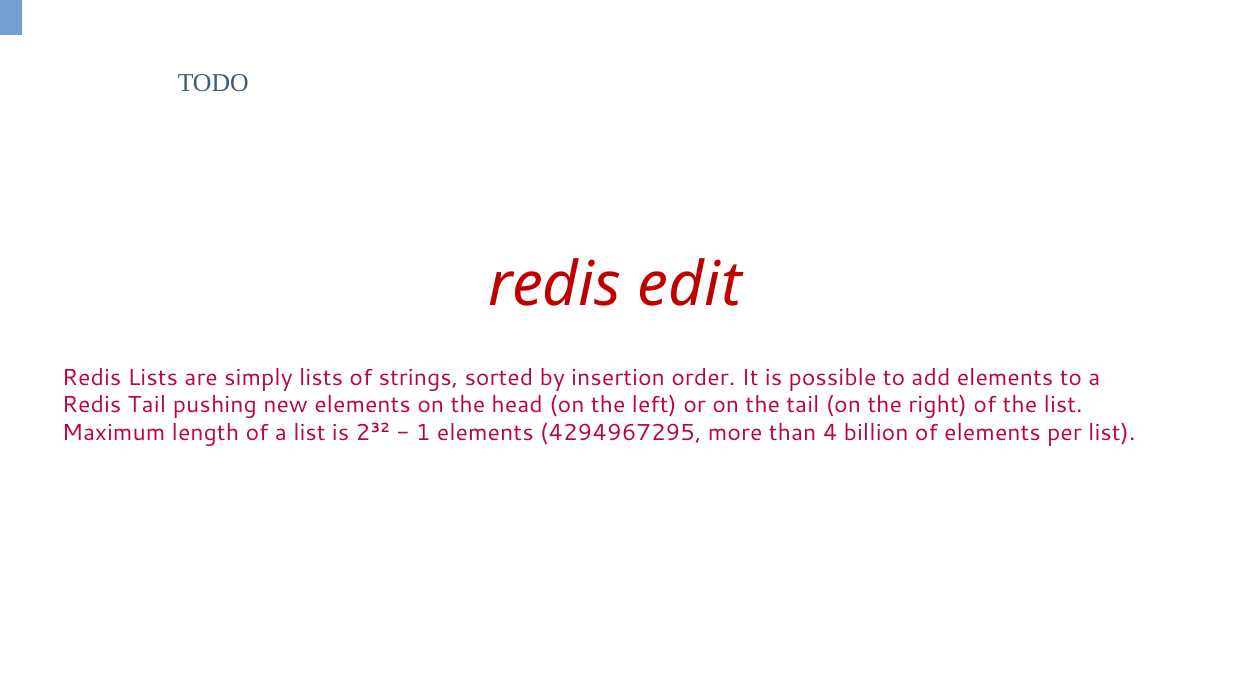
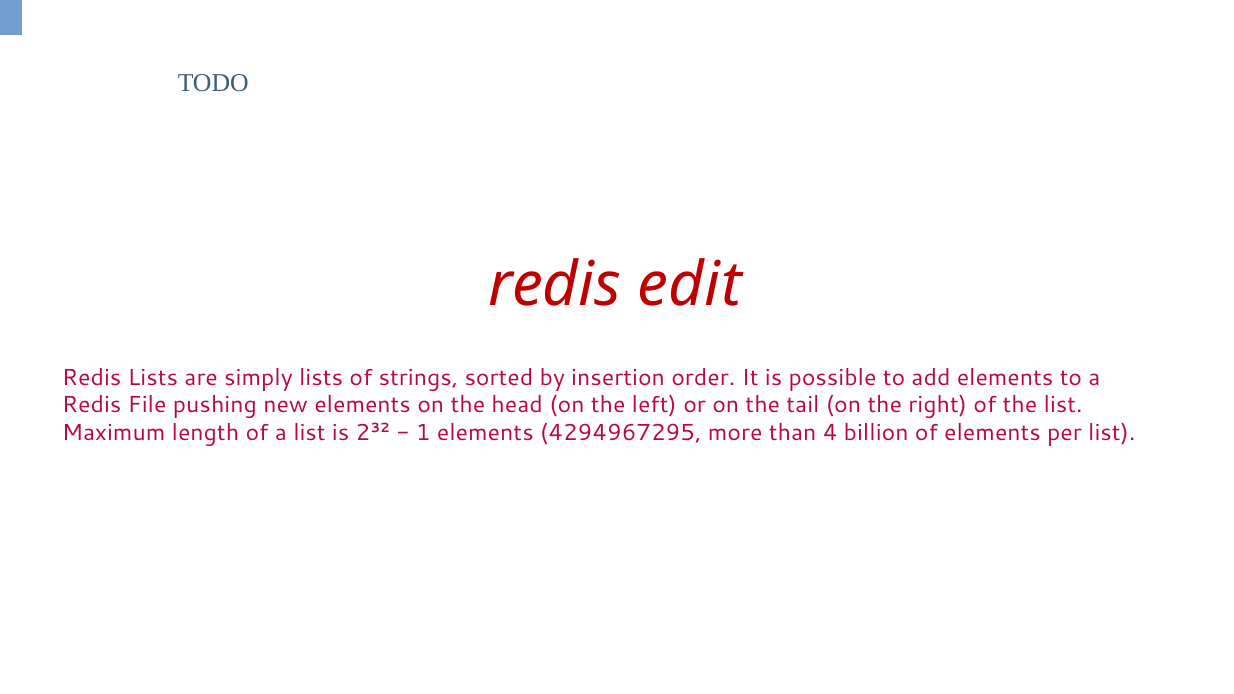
Redis Tail: Tail -> File
